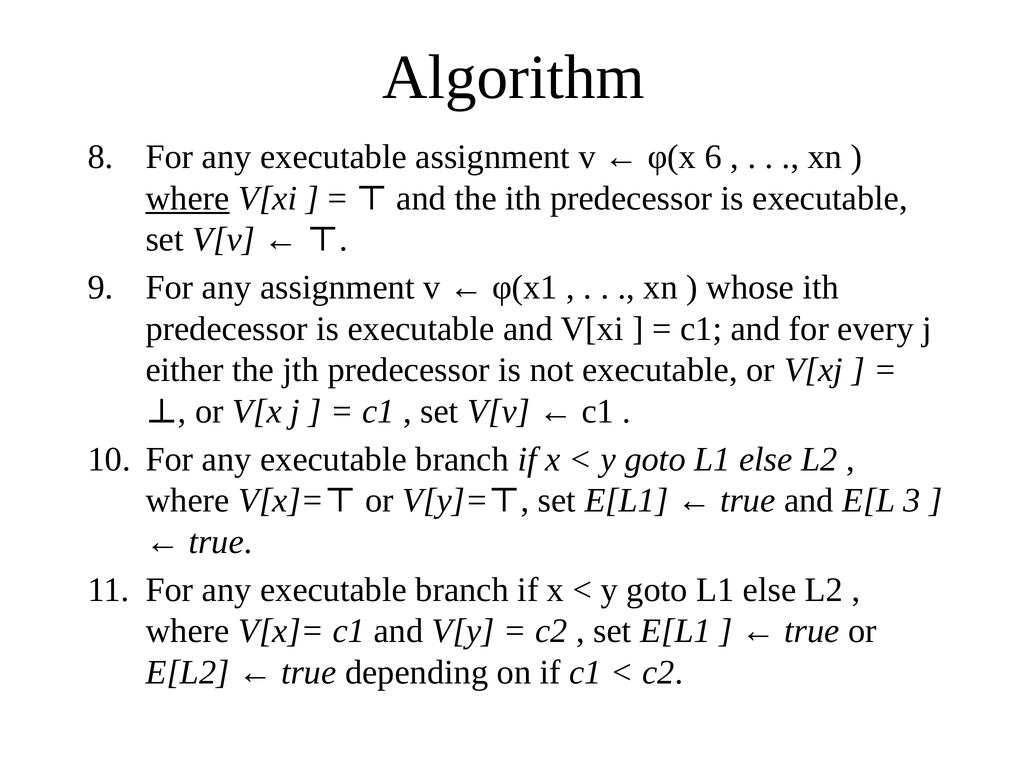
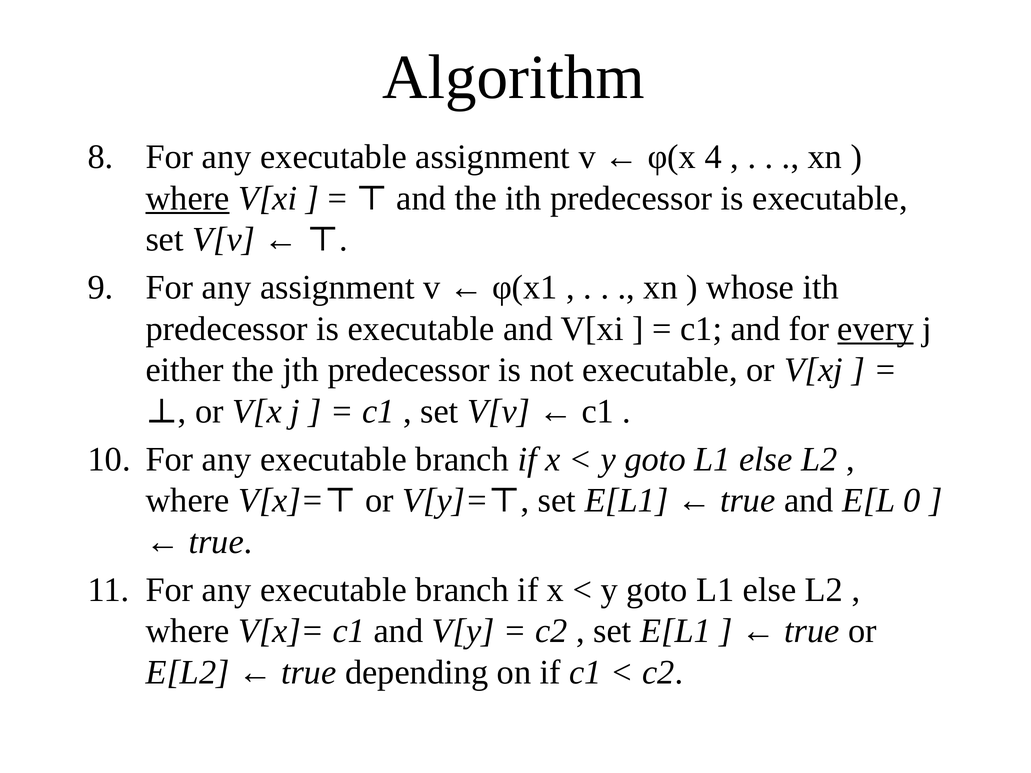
6: 6 -> 4
every underline: none -> present
3: 3 -> 0
